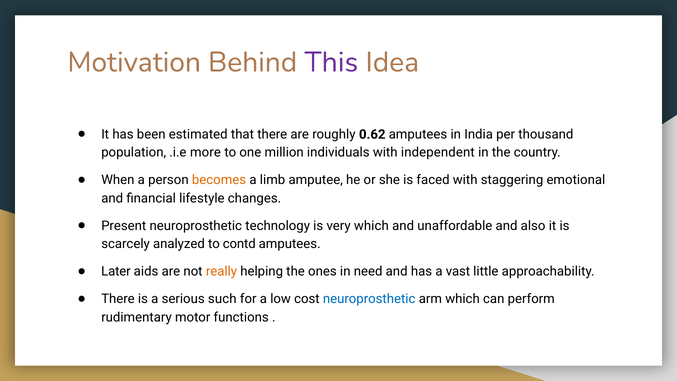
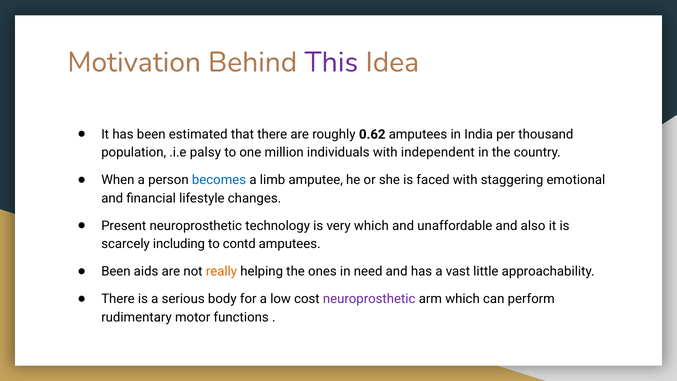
more: more -> palsy
becomes colour: orange -> blue
analyzed: analyzed -> including
Later at (116, 271): Later -> Been
such: such -> body
neuroprosthetic at (369, 299) colour: blue -> purple
